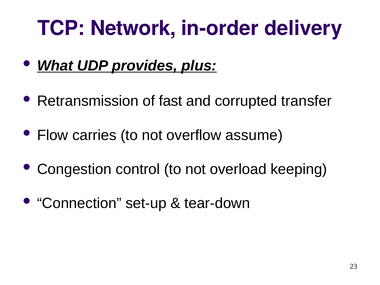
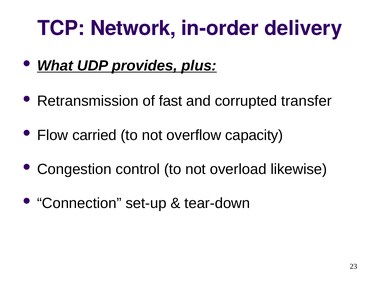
carries: carries -> carried
assume: assume -> capacity
keeping: keeping -> likewise
